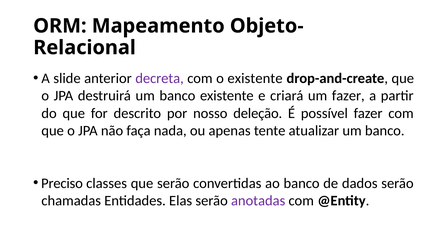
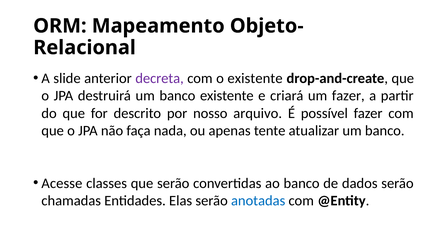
deleção: deleção -> arquivo
Preciso: Preciso -> Acesse
anotadas colour: purple -> blue
